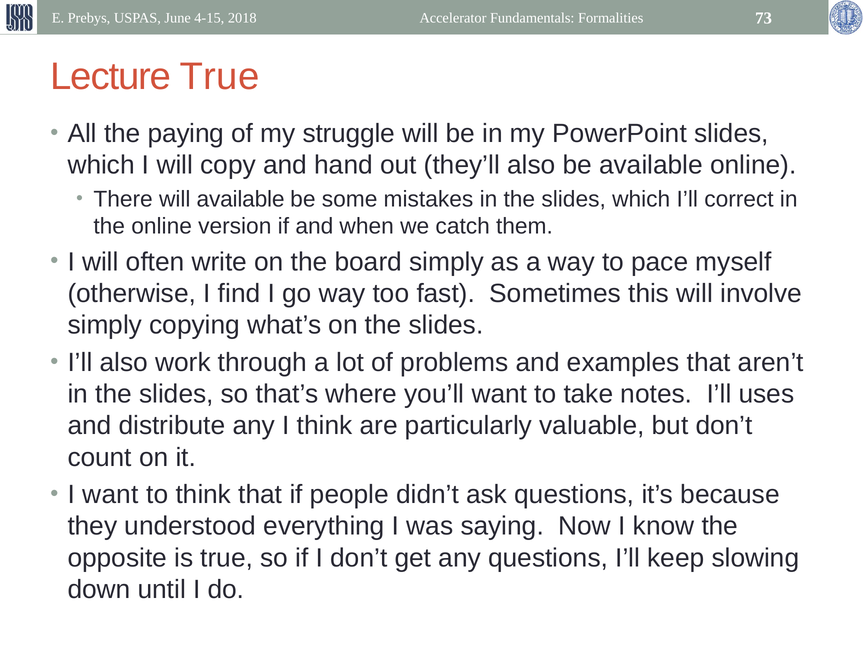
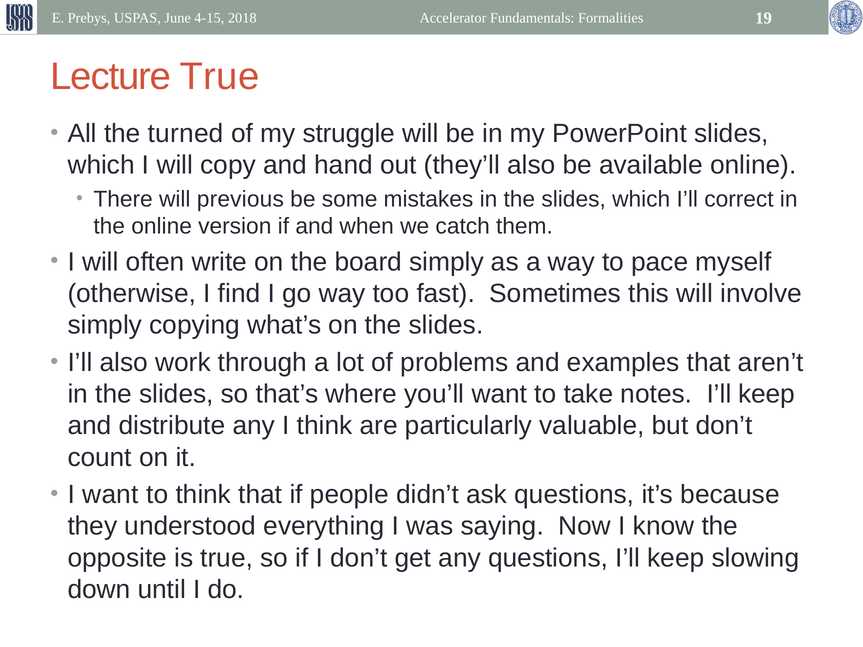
73: 73 -> 19
paying: paying -> turned
will available: available -> previous
notes I’ll uses: uses -> keep
